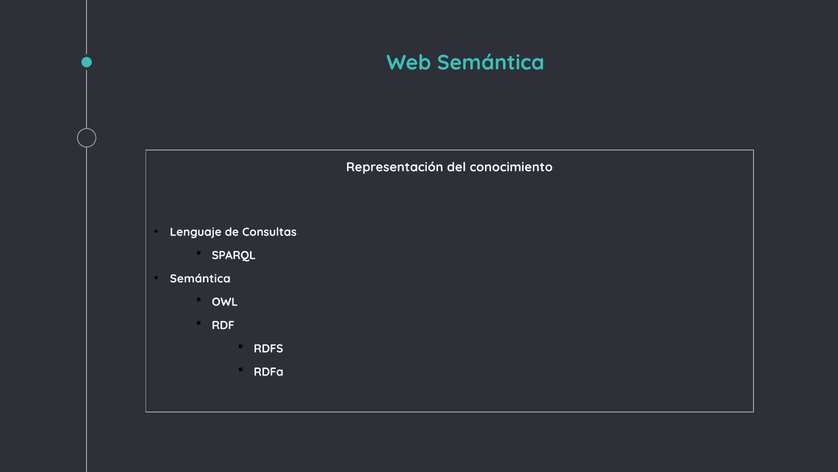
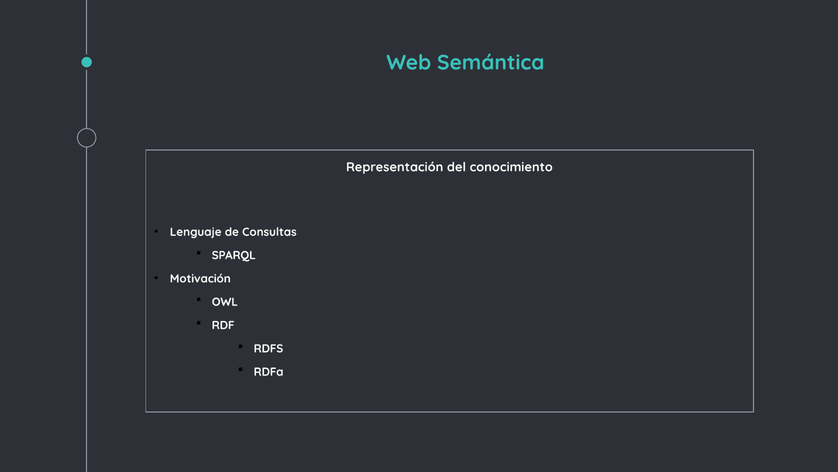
Semántica at (200, 278): Semántica -> Motivación
